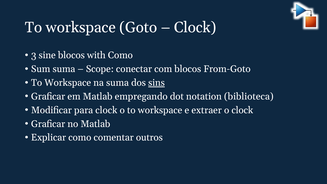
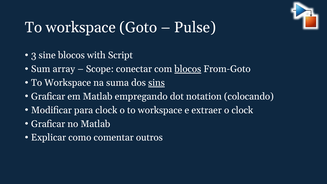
Clock at (195, 27): Clock -> Pulse
with Como: Como -> Script
Sum suma: suma -> array
blocos at (188, 69) underline: none -> present
biblioteca: biblioteca -> colocando
